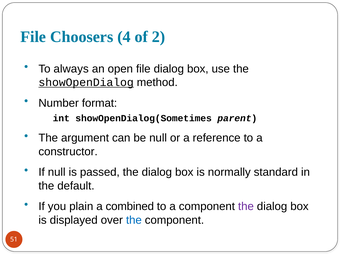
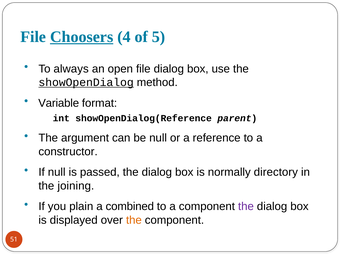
Choosers underline: none -> present
2: 2 -> 5
Number: Number -> Variable
showOpenDialog(Sometimes: showOpenDialog(Sometimes -> showOpenDialog(Reference
standard: standard -> directory
default: default -> joining
the at (134, 220) colour: blue -> orange
